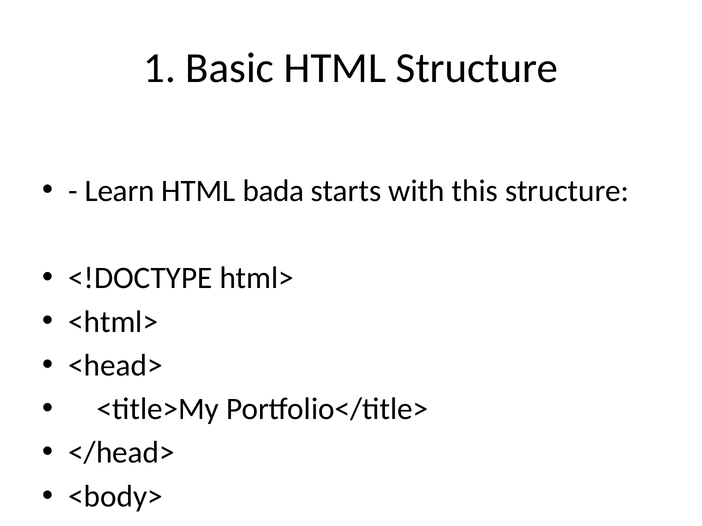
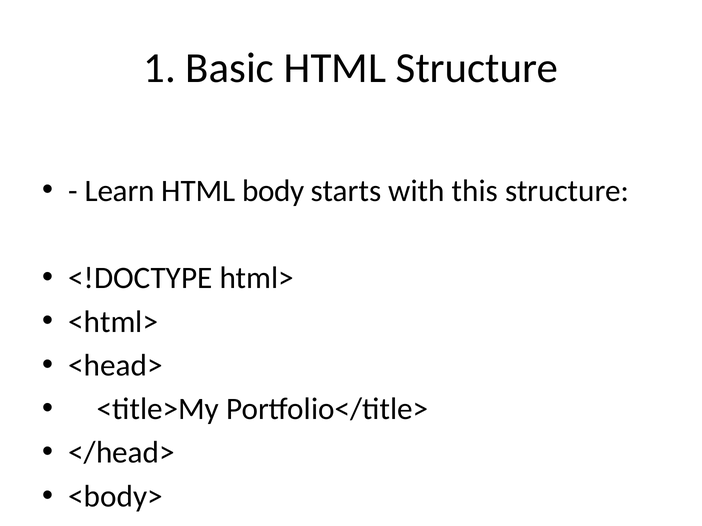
bada: bada -> body
